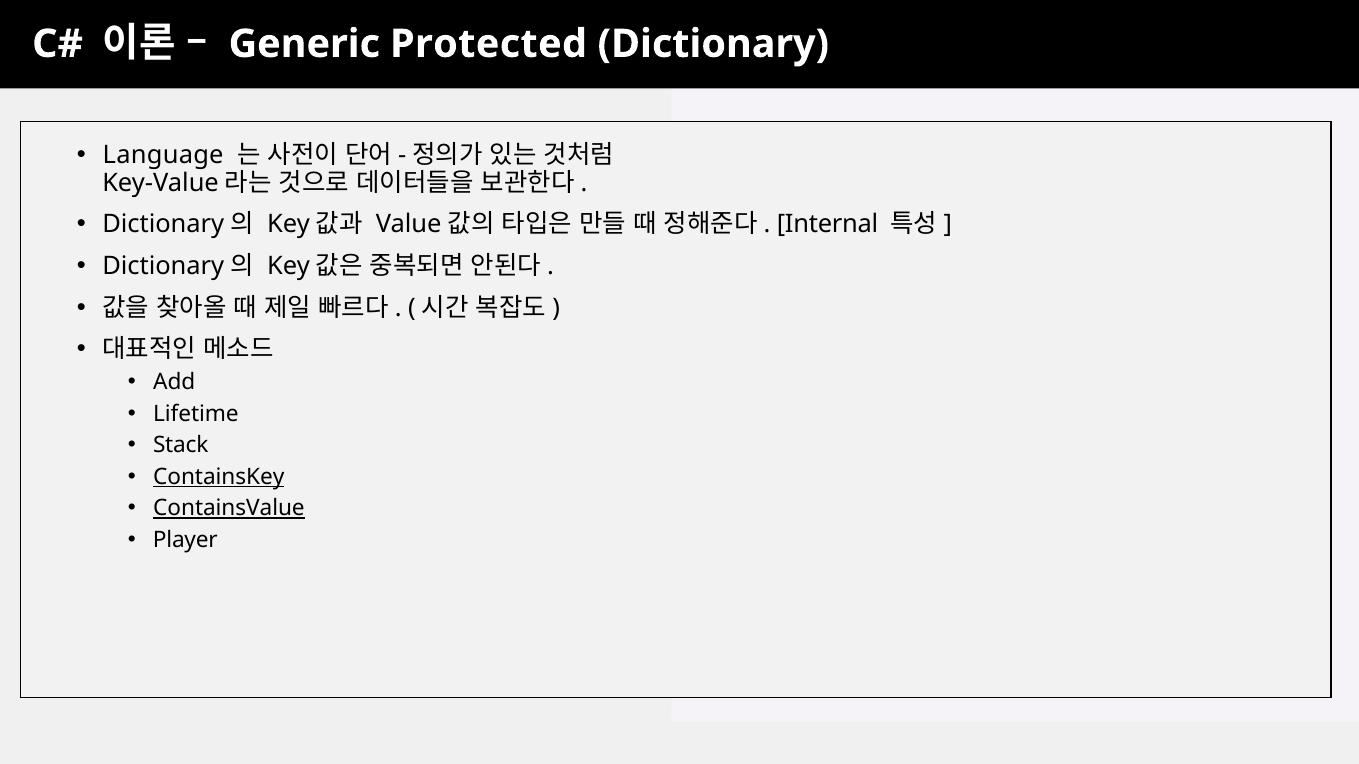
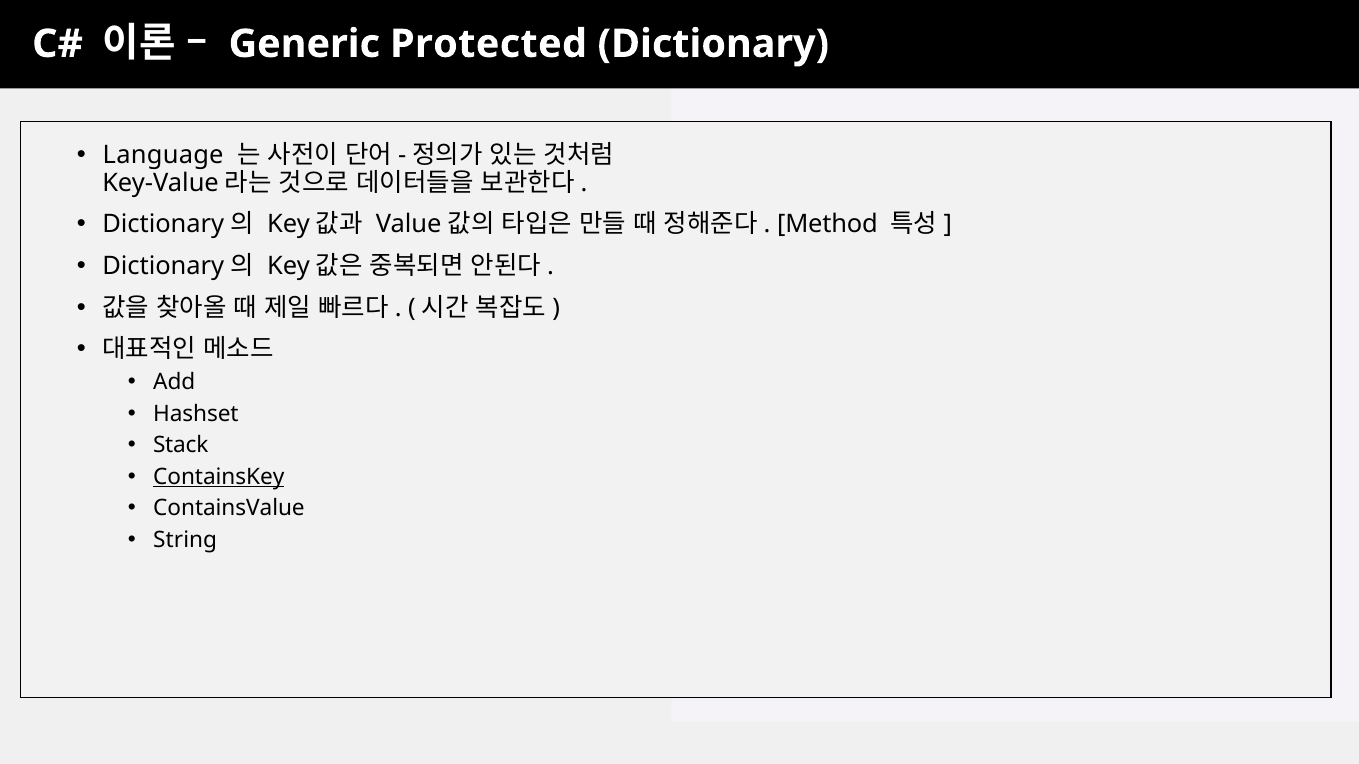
Internal: Internal -> Method
Lifetime: Lifetime -> Hashset
ContainsValue underline: present -> none
Player: Player -> String
